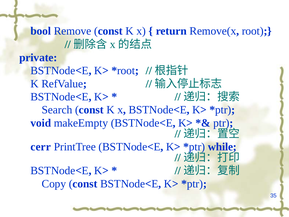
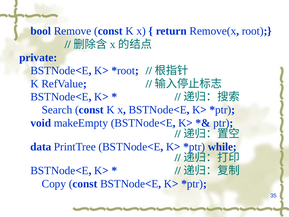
cerr: cerr -> data
